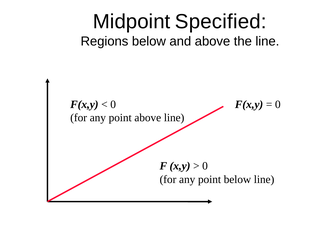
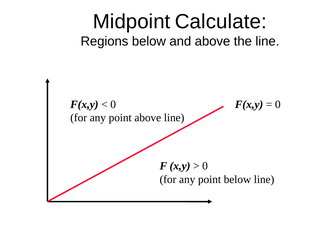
Specified: Specified -> Calculate
